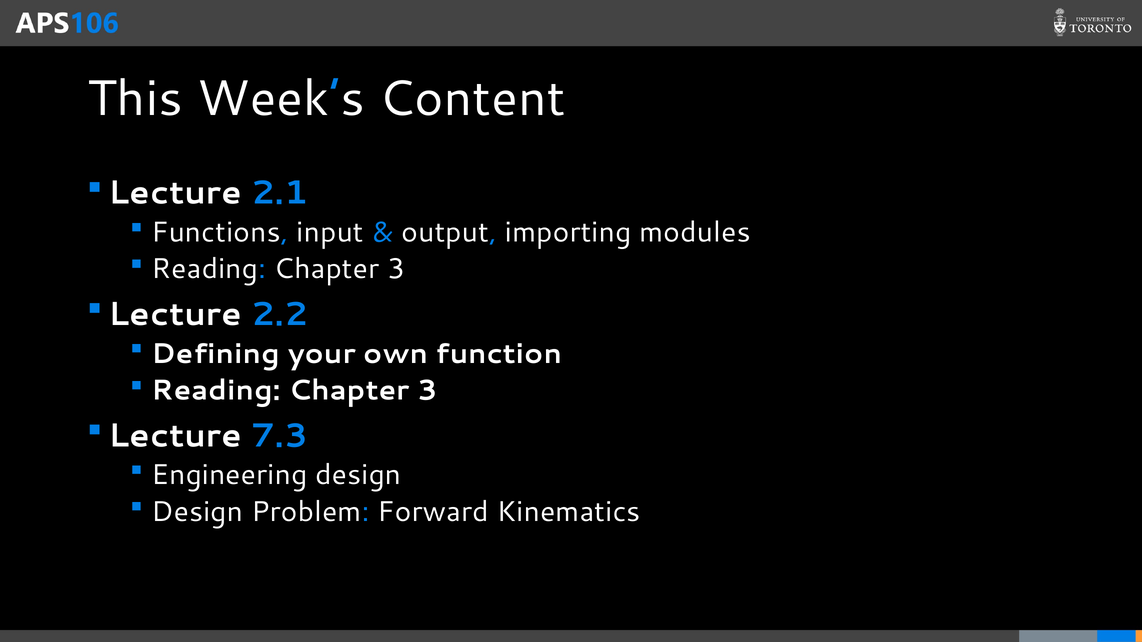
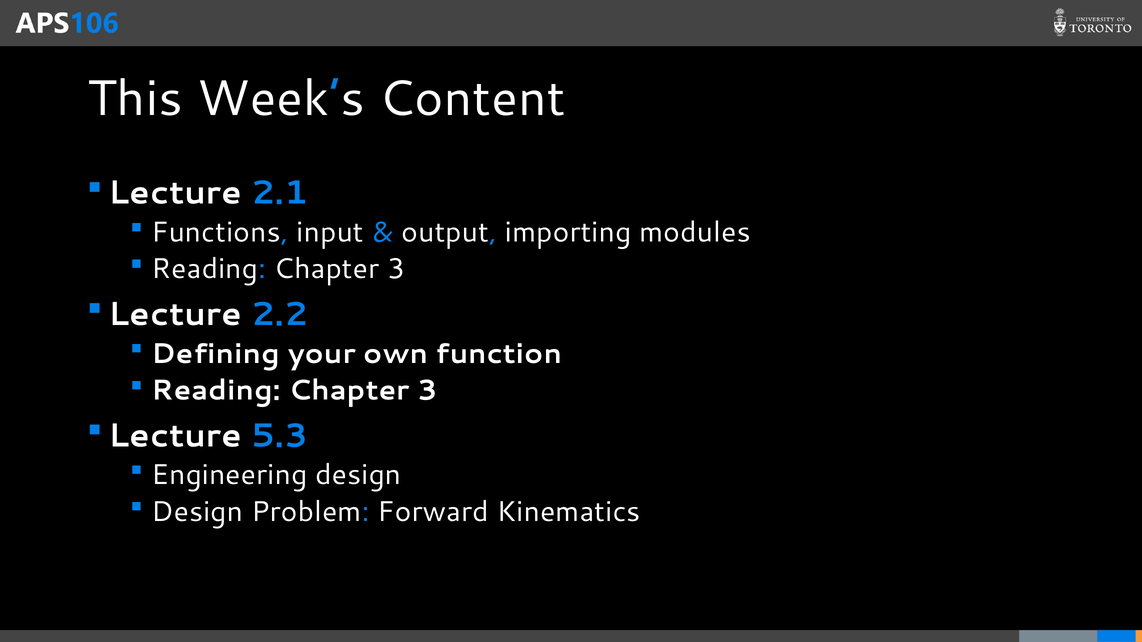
7.3: 7.3 -> 5.3
